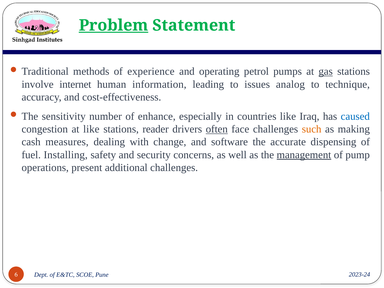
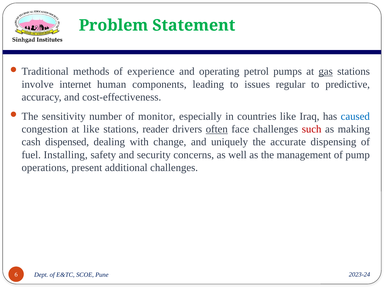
Problem underline: present -> none
information: information -> components
analog: analog -> regular
technique: technique -> predictive
enhance: enhance -> monitor
such colour: orange -> red
measures: measures -> dispensed
software: software -> uniquely
management underline: present -> none
